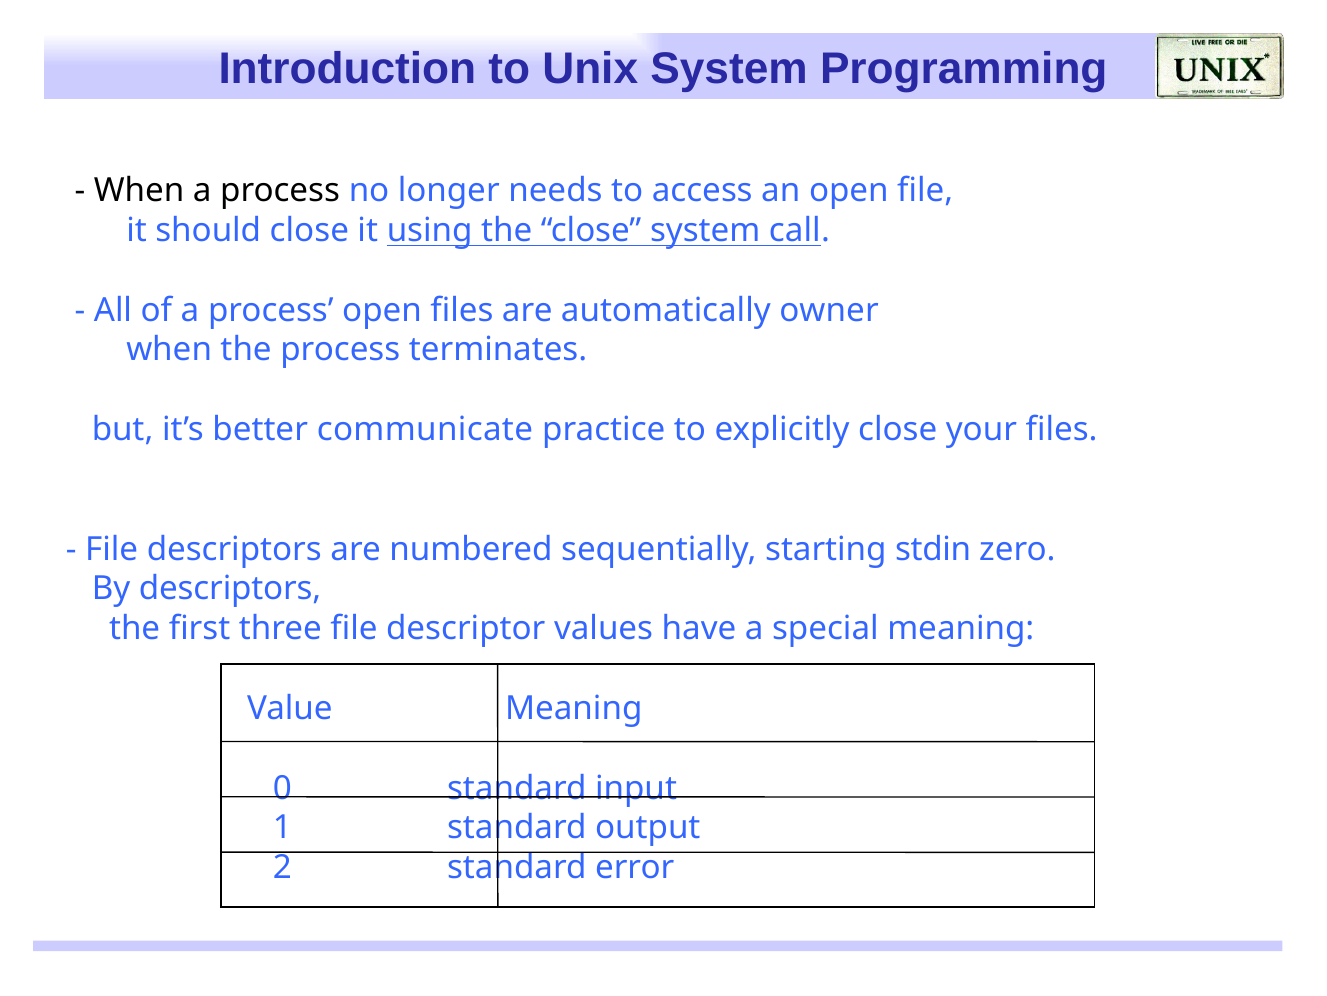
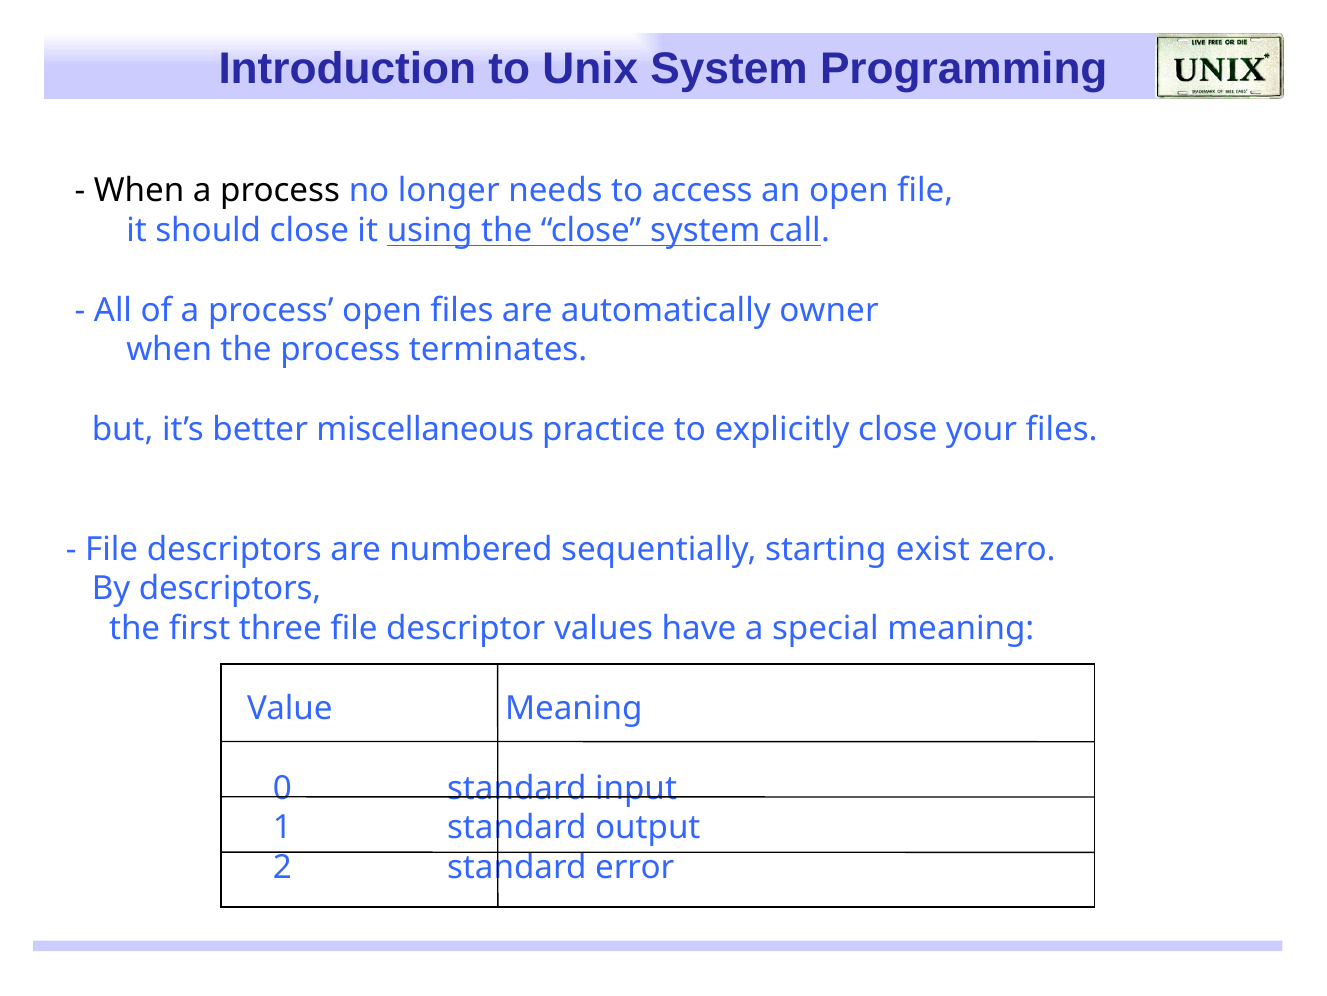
communicate: communicate -> miscellaneous
stdin: stdin -> exist
